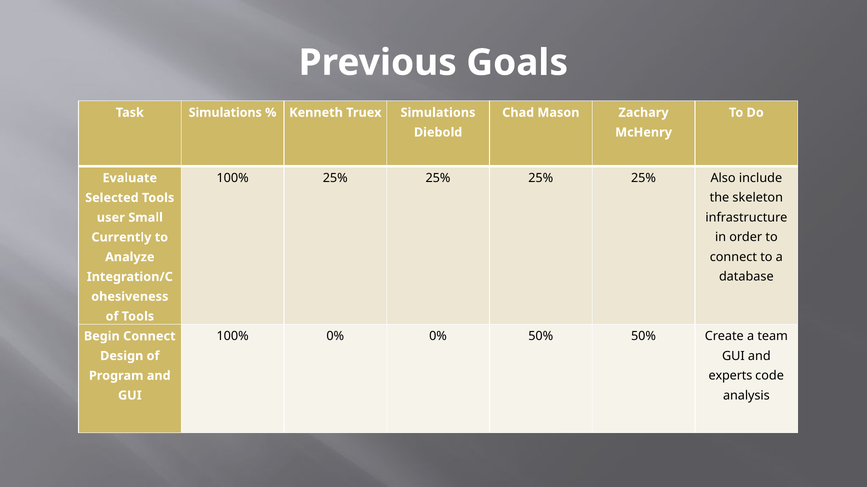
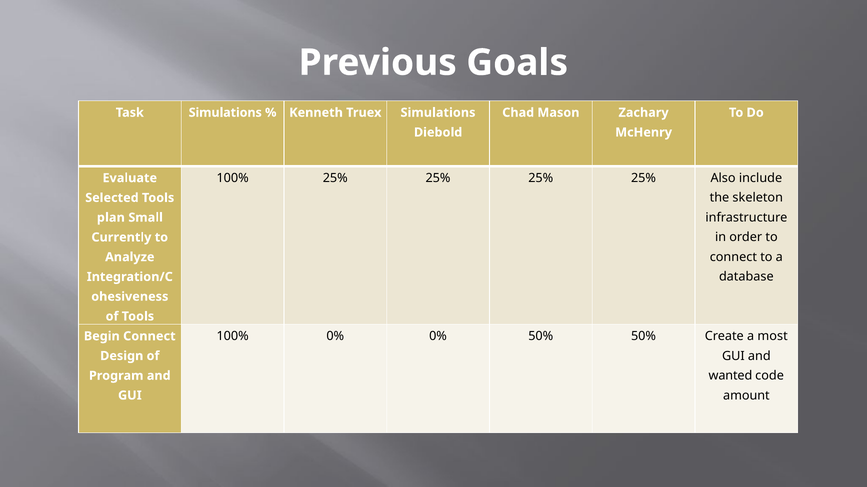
user: user -> plan
team: team -> most
experts: experts -> wanted
analysis: analysis -> amount
